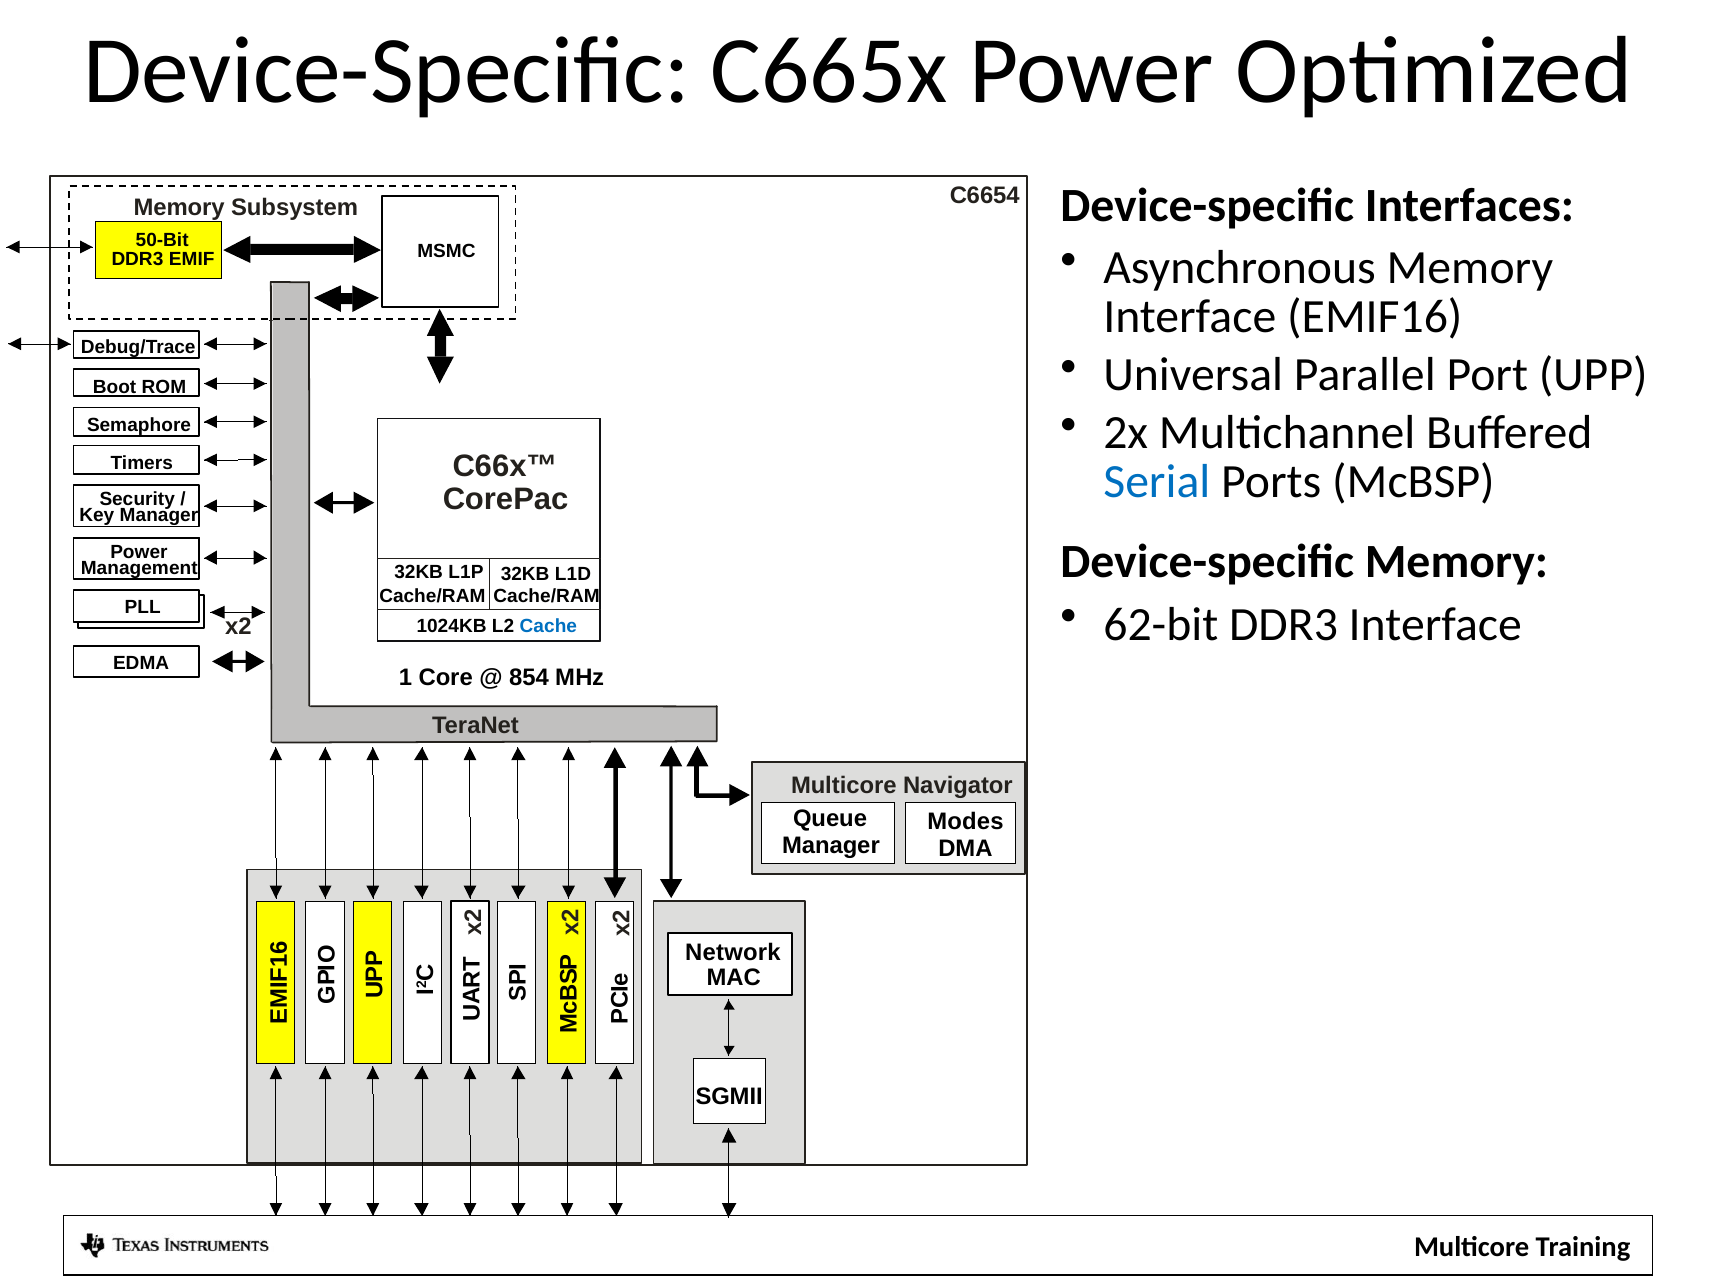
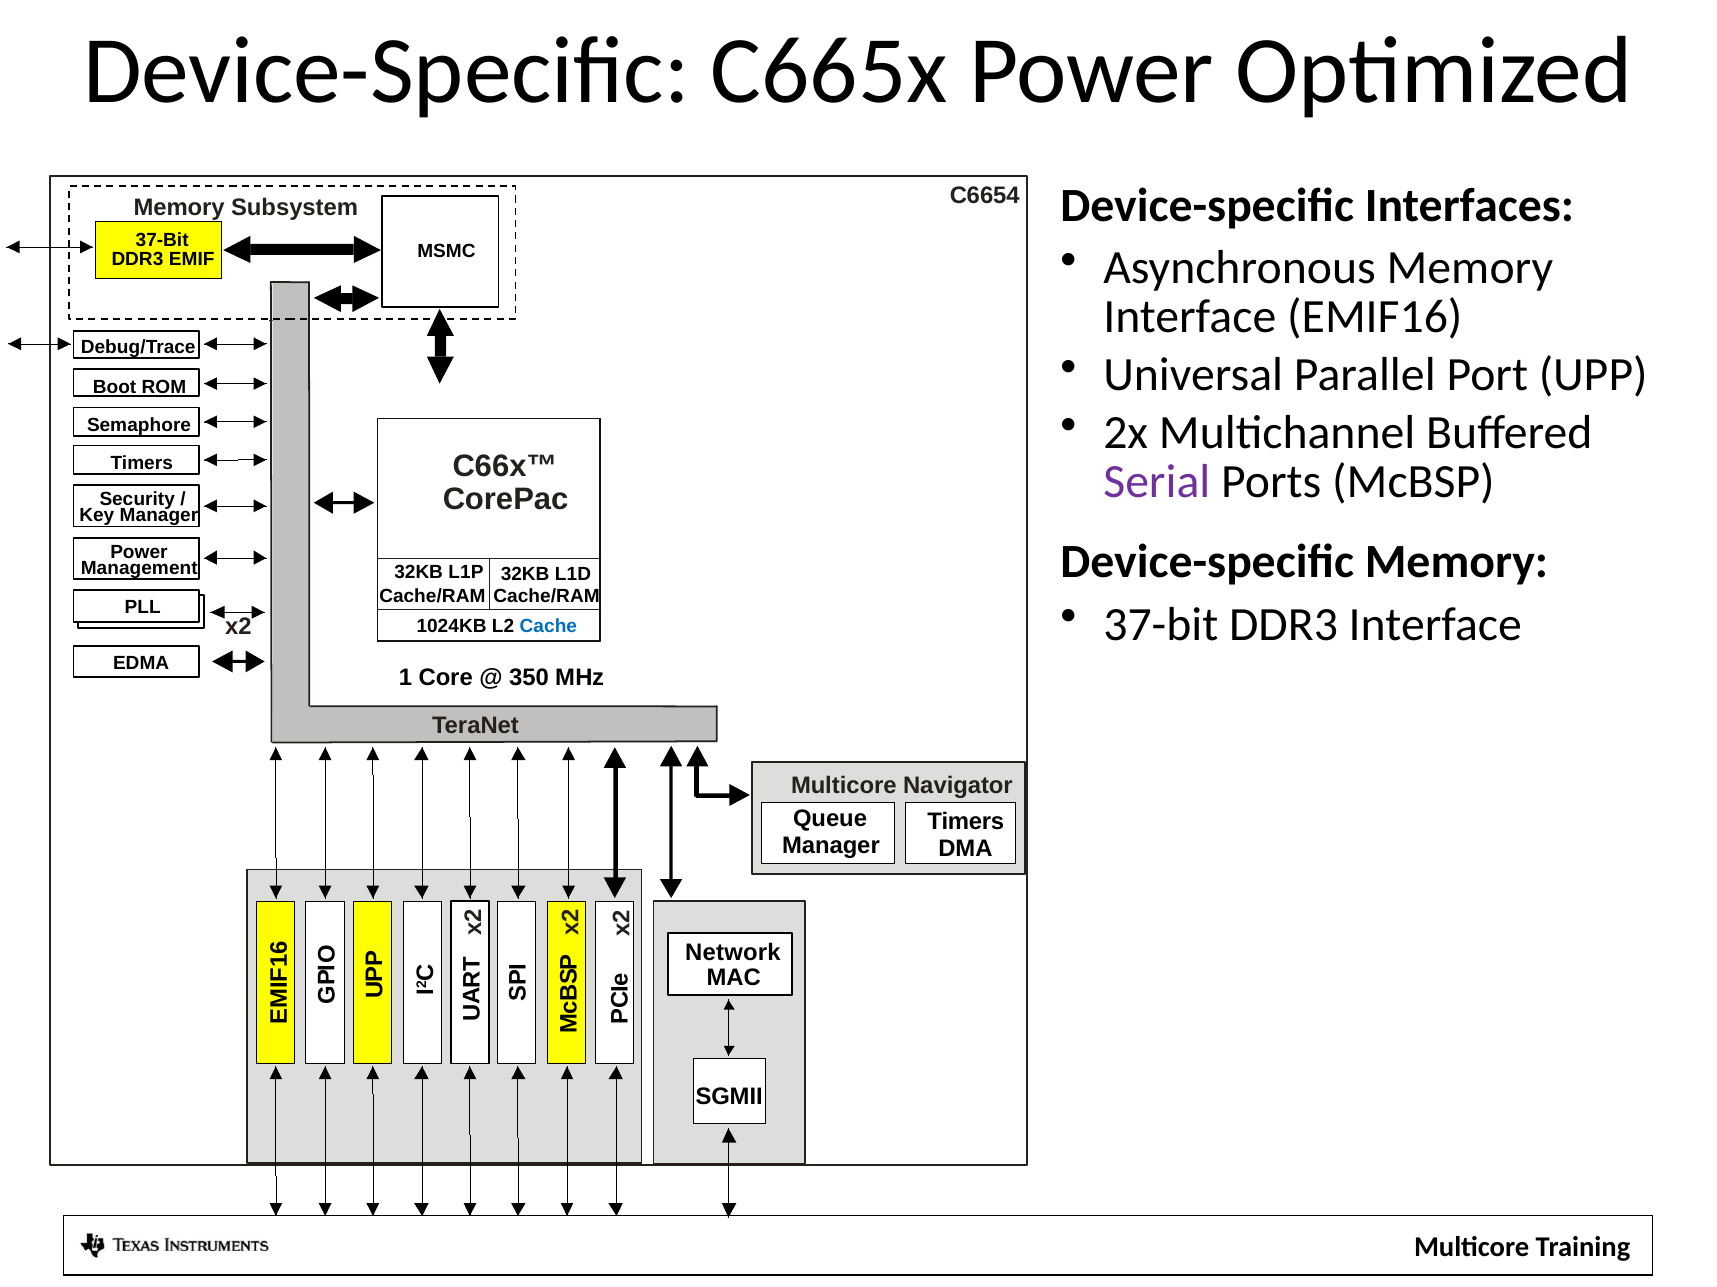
50-Bit at (162, 241): 50-Bit -> 37-Bit
Serial colour: blue -> purple
62-bit at (1161, 625): 62-bit -> 37-bit
854: 854 -> 350
Modes at (966, 822): Modes -> Timers
